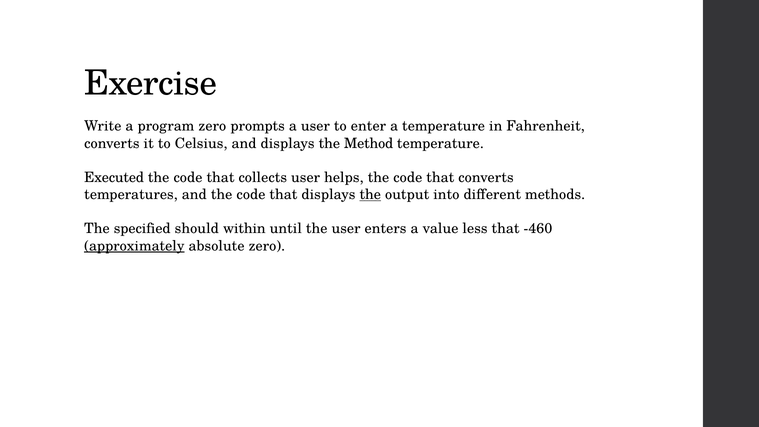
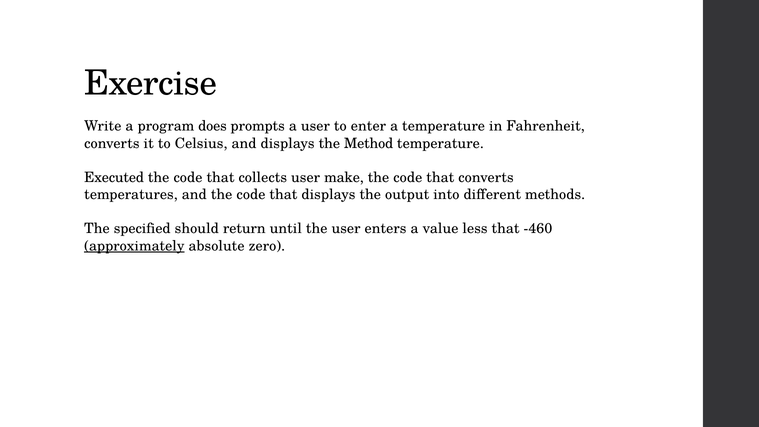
program zero: zero -> does
helps: helps -> make
the at (370, 195) underline: present -> none
within: within -> return
